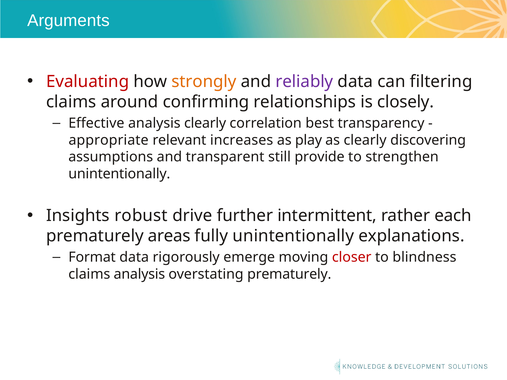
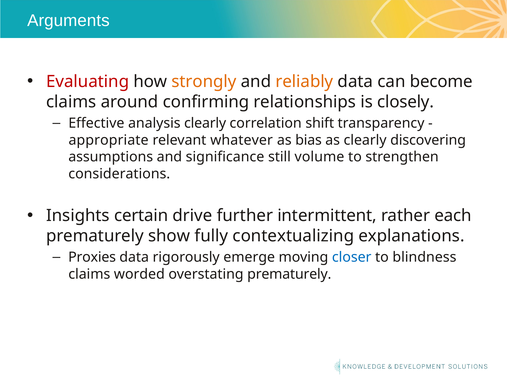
reliably colour: purple -> orange
filtering: filtering -> become
best: best -> shift
increases: increases -> whatever
play: play -> bias
transparent: transparent -> significance
provide: provide -> volume
unintentionally at (119, 174): unintentionally -> considerations
robust: robust -> certain
areas: areas -> show
fully unintentionally: unintentionally -> contextualizing
Format: Format -> Proxies
closer colour: red -> blue
claims analysis: analysis -> worded
